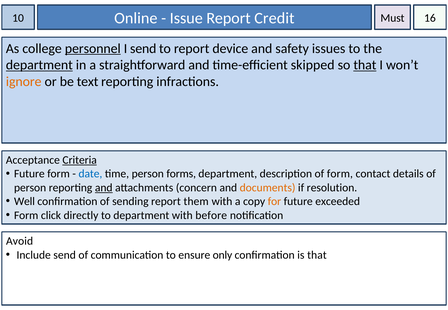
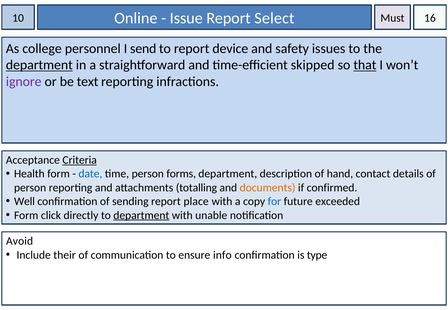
Credit: Credit -> Select
personnel underline: present -> none
ignore colour: orange -> purple
Future at (29, 174): Future -> Health
of form: form -> hand
and at (104, 188) underline: present -> none
concern: concern -> totalling
resolution: resolution -> confirmed
them: them -> place
for colour: orange -> blue
department at (141, 215) underline: none -> present
before: before -> unable
Include send: send -> their
only: only -> info
is that: that -> type
